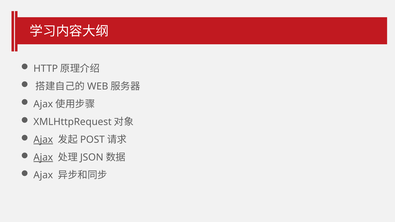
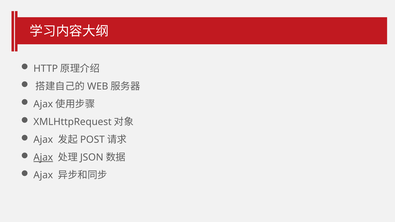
Ajax at (43, 140) underline: present -> none
